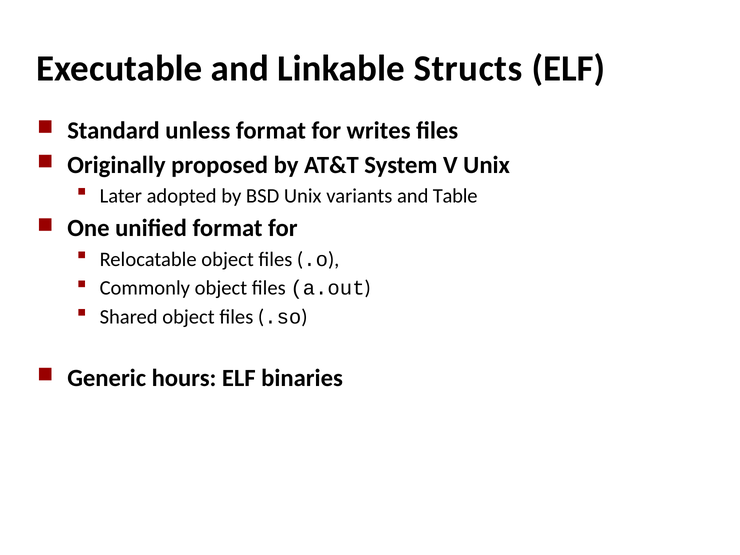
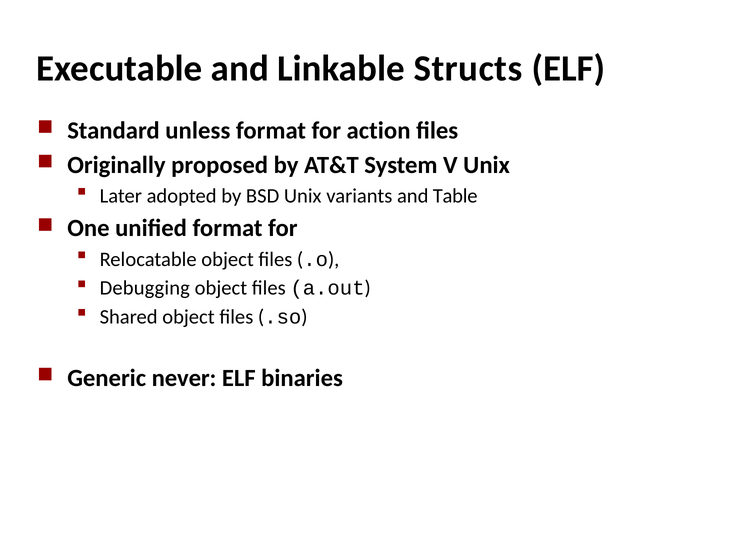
writes: writes -> action
Commonly: Commonly -> Debugging
hours: hours -> never
